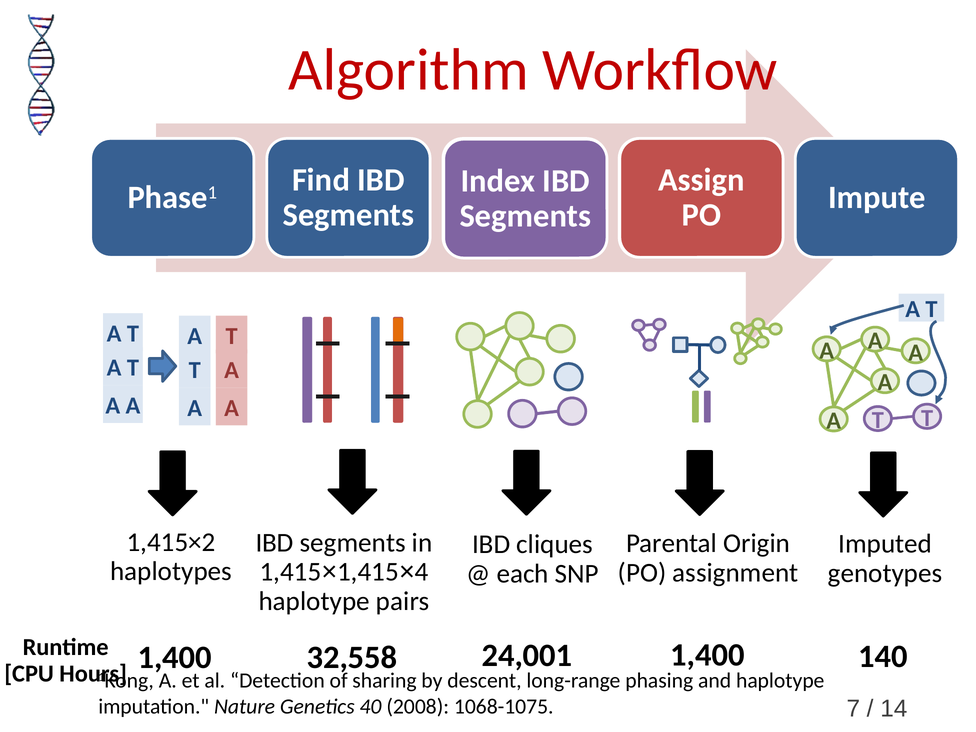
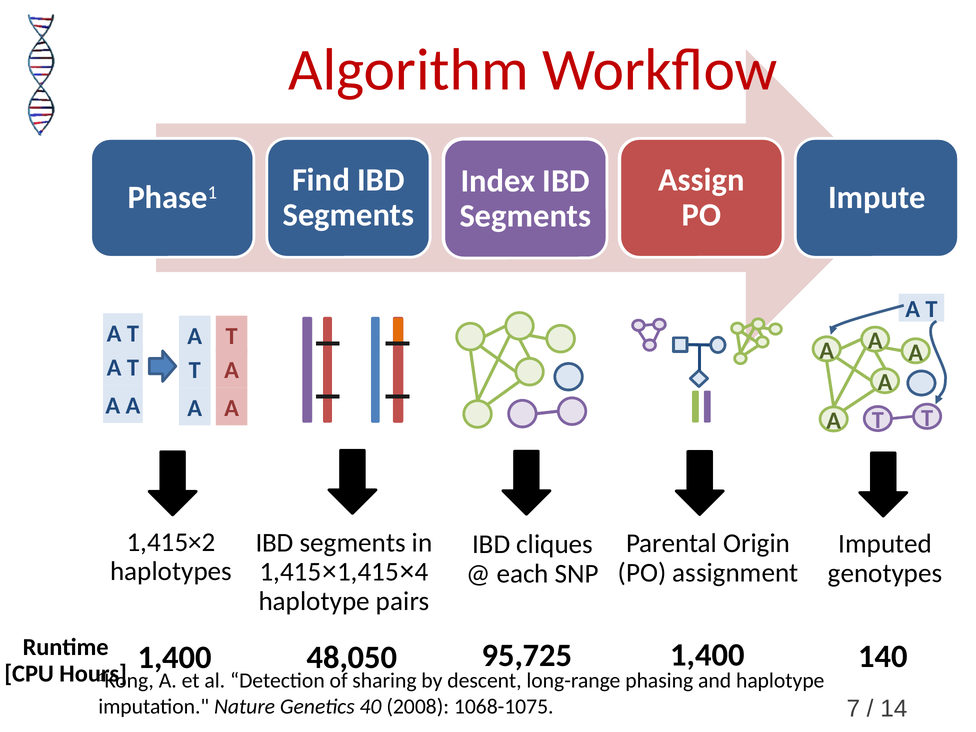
24,001: 24,001 -> 95,725
32,558: 32,558 -> 48,050
